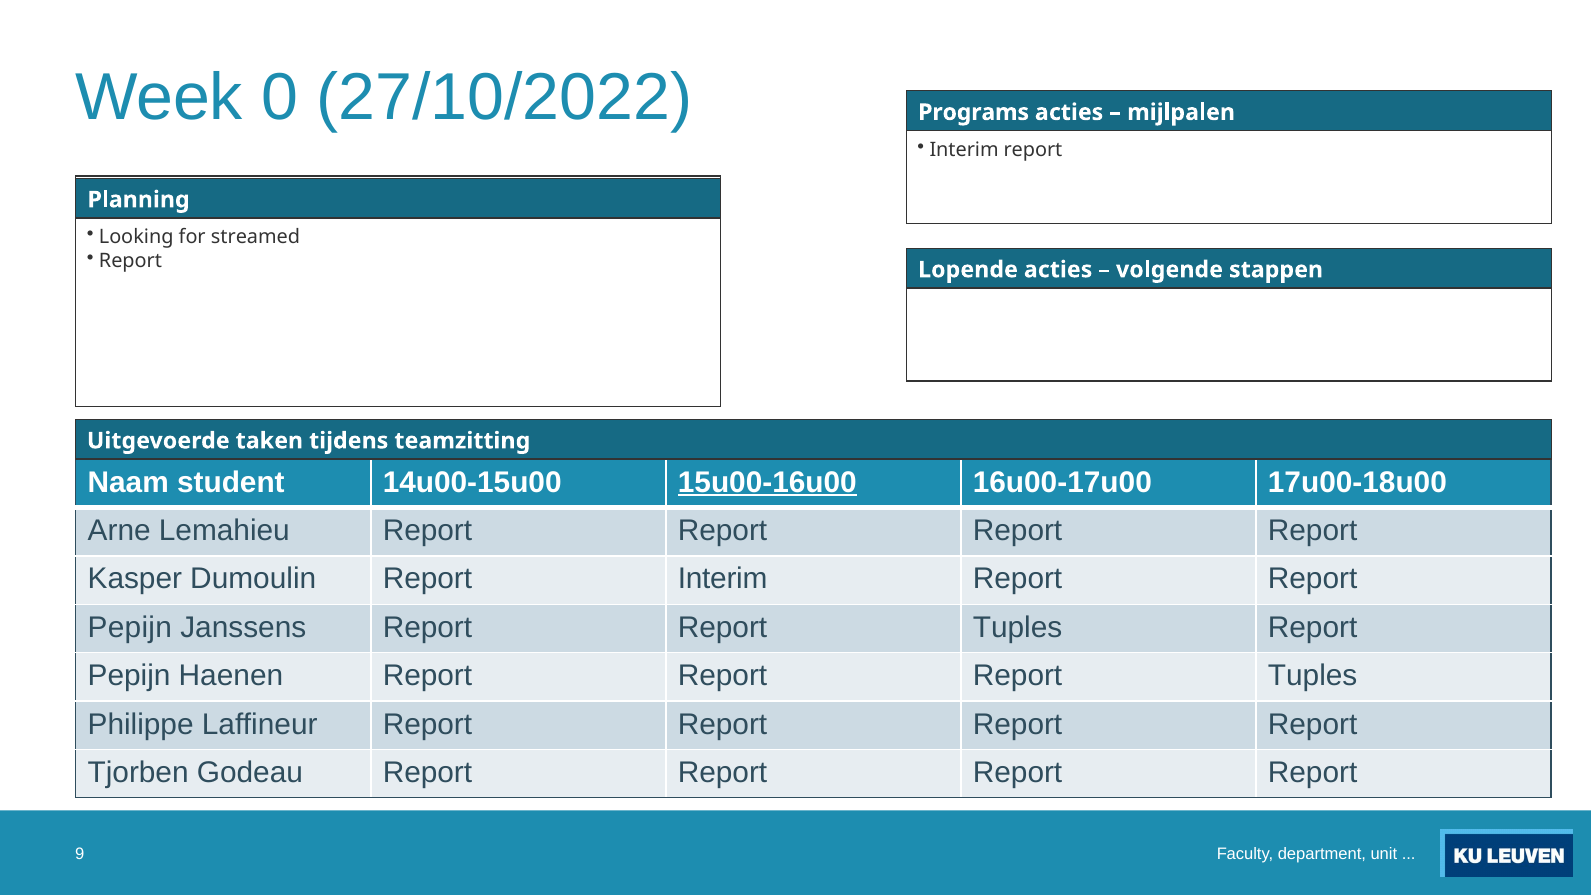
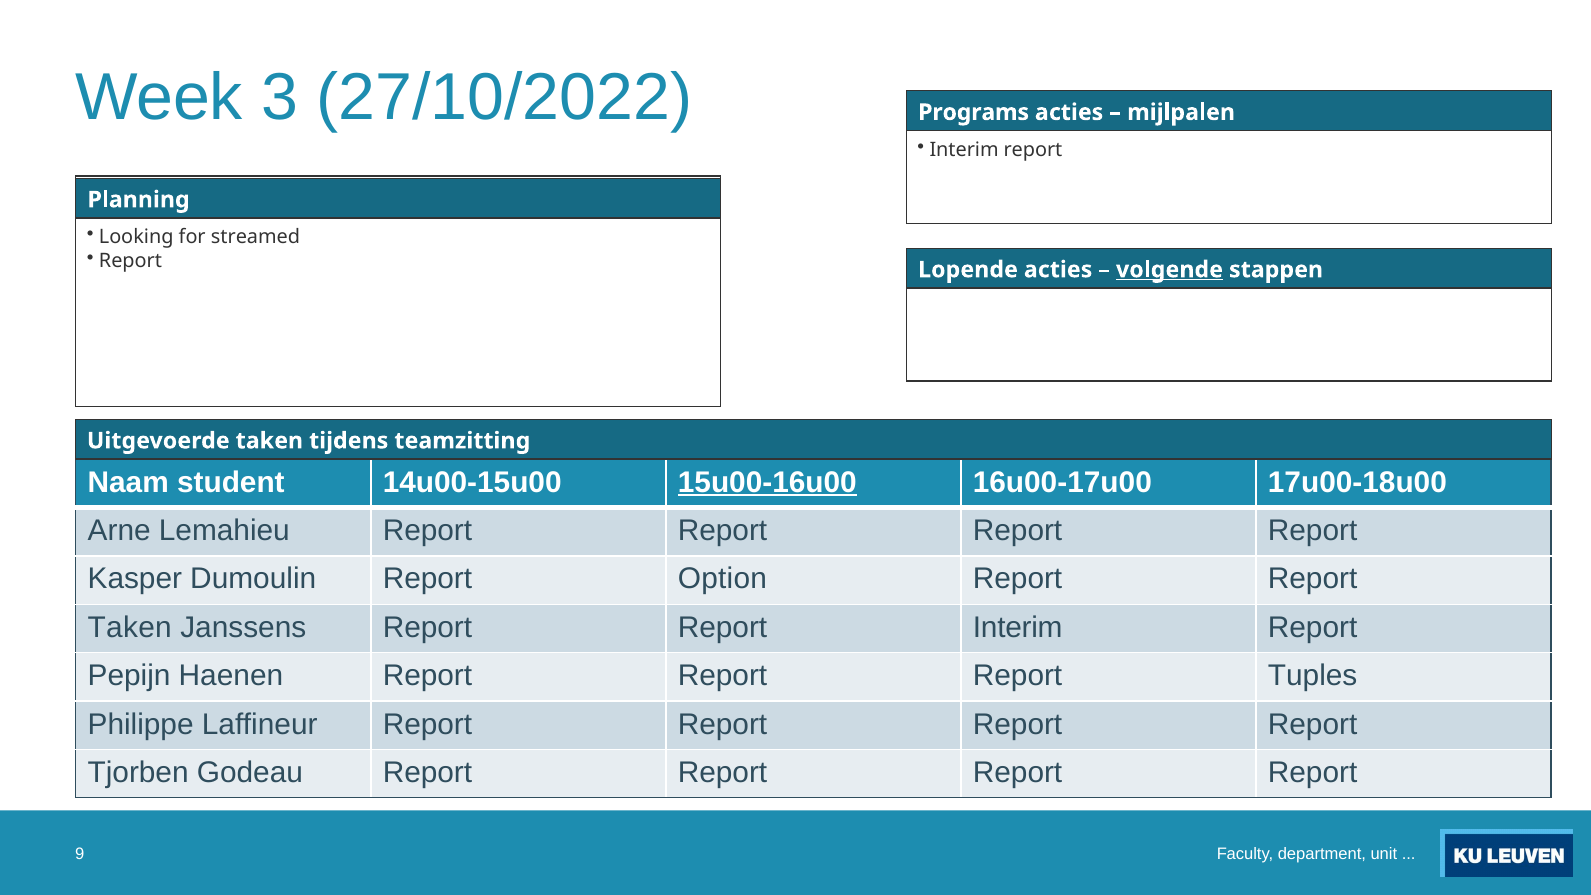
0: 0 -> 3
volgende underline: none -> present
Report Interim: Interim -> Option
Pepijn at (130, 627): Pepijn -> Taken
Janssens Report Report Tuples: Tuples -> Interim
